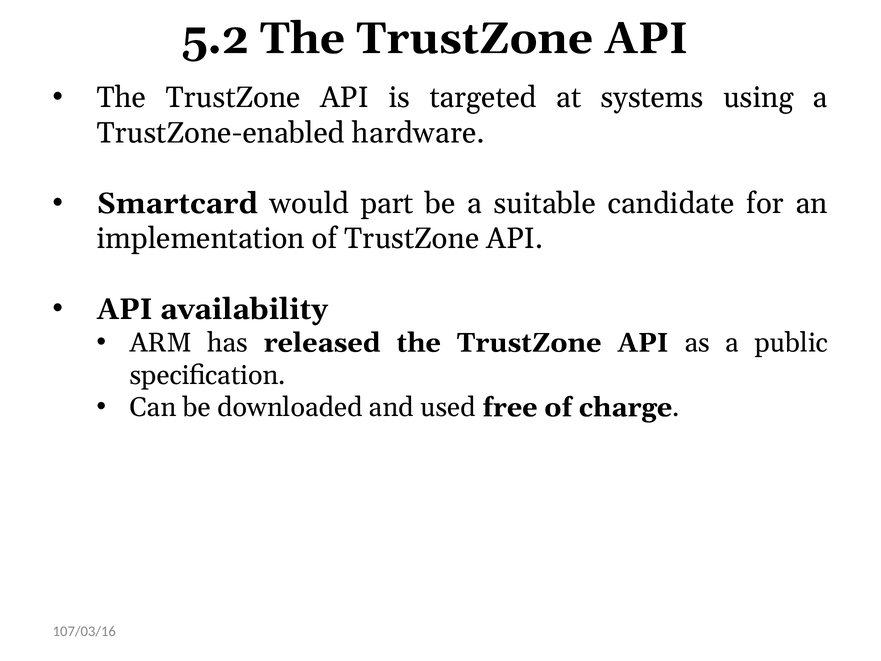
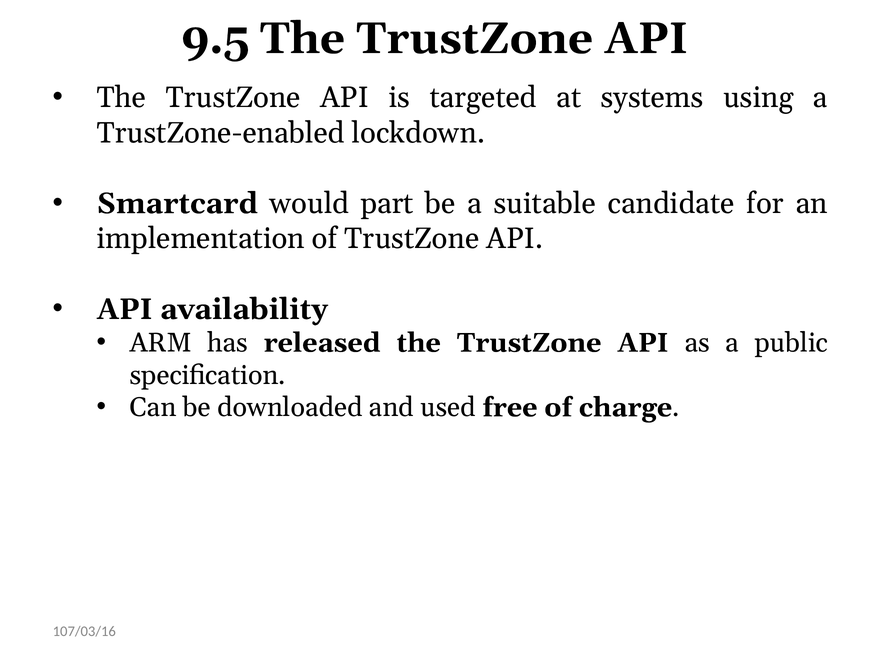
5.2: 5.2 -> 9.5
hardware: hardware -> lockdown
